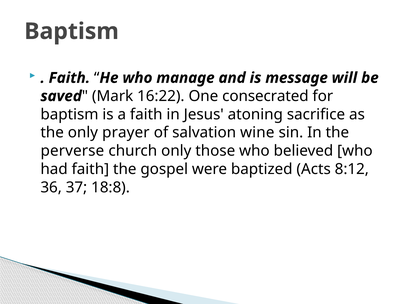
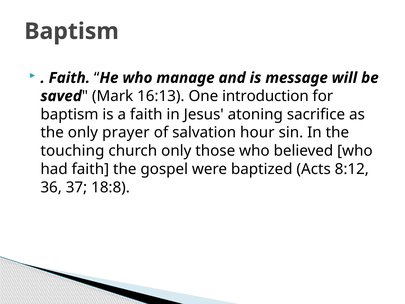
16:22: 16:22 -> 16:13
consecrated: consecrated -> introduction
wine: wine -> hour
perverse: perverse -> touching
